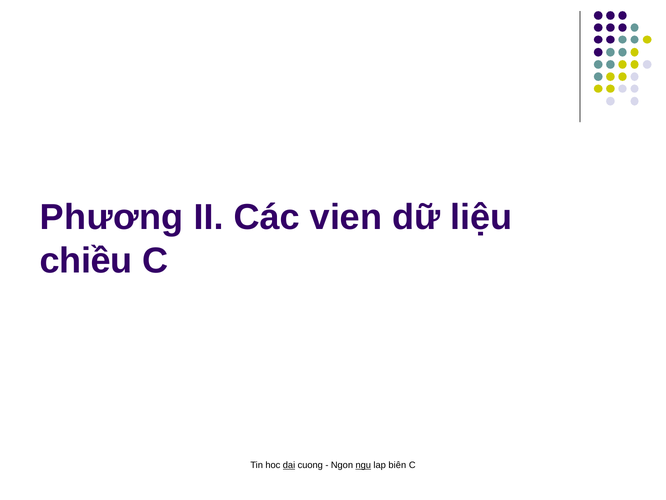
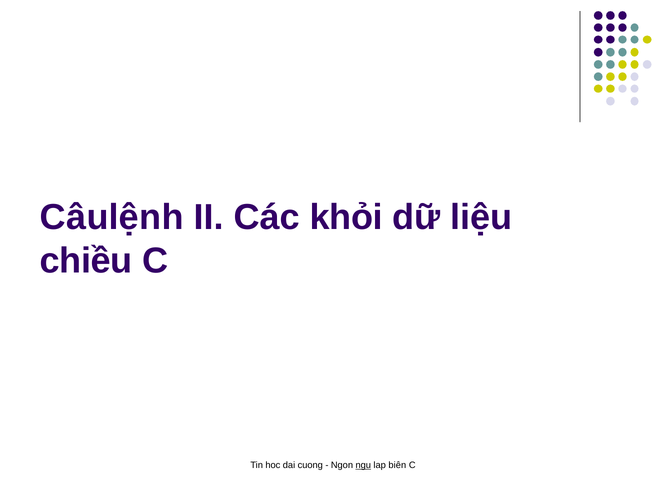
Phương: Phương -> Câulệnh
vien: vien -> khỏi
dai underline: present -> none
